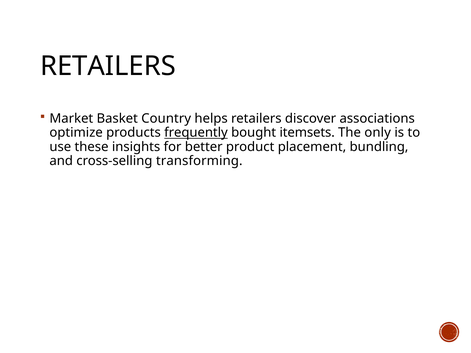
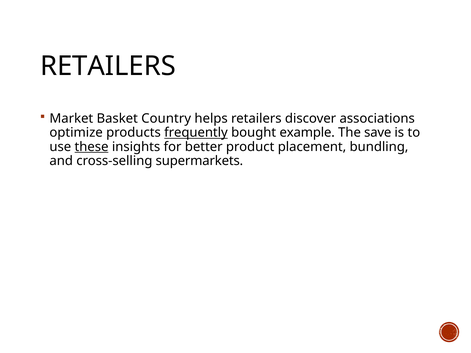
itemsets: itemsets -> example
only: only -> save
these underline: none -> present
transforming: transforming -> supermarkets
